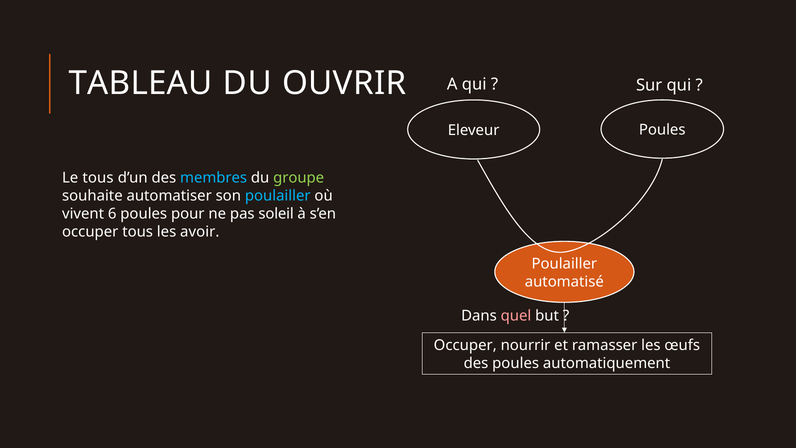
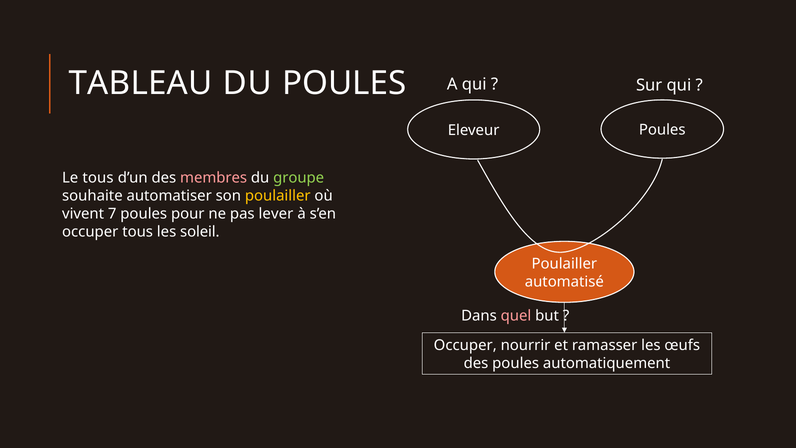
DU OUVRIR: OUVRIR -> POULES
membres colour: light blue -> pink
poulailler at (278, 196) colour: light blue -> yellow
6: 6 -> 7
soleil: soleil -> lever
avoir: avoir -> soleil
